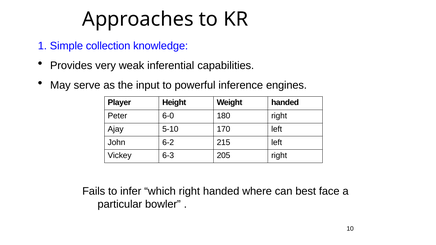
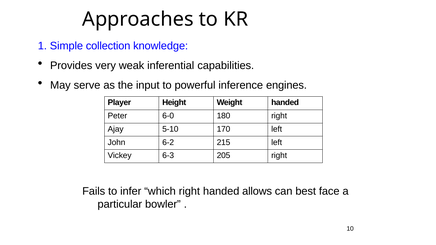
where: where -> allows
